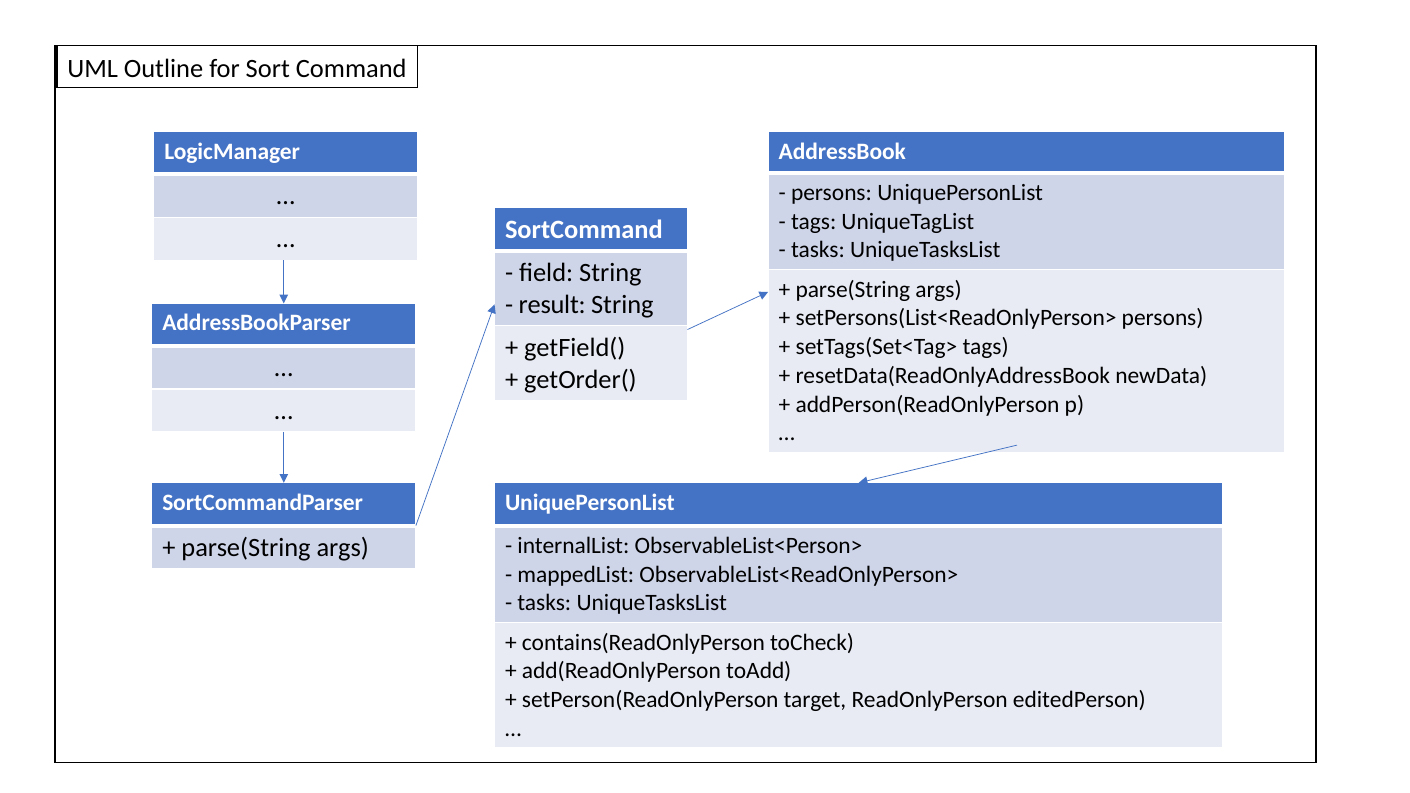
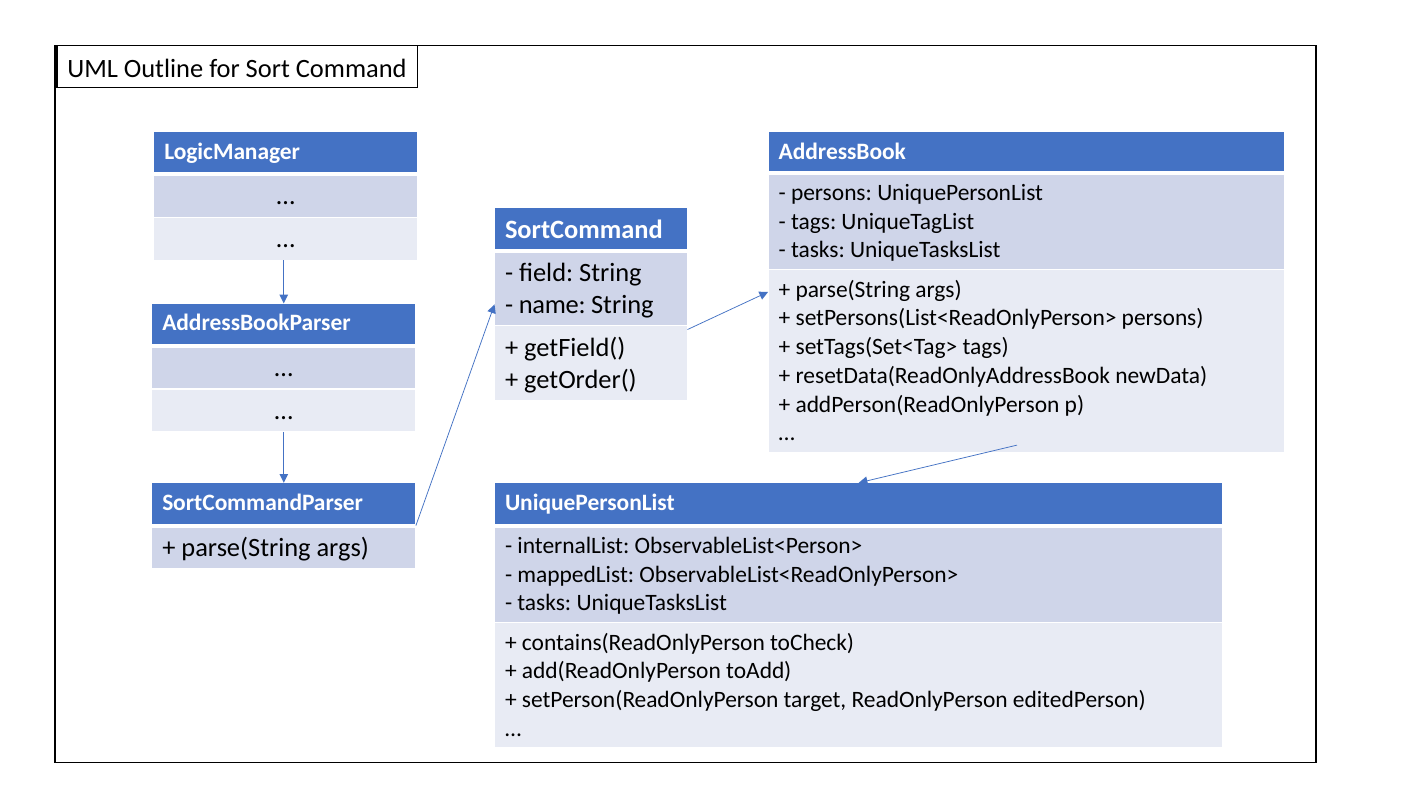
result: result -> name
